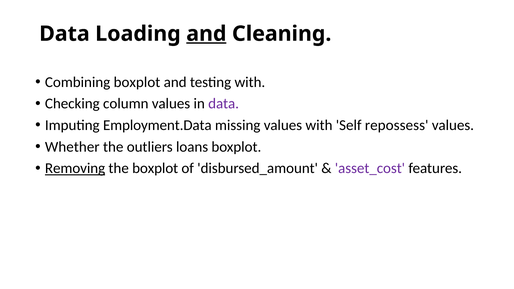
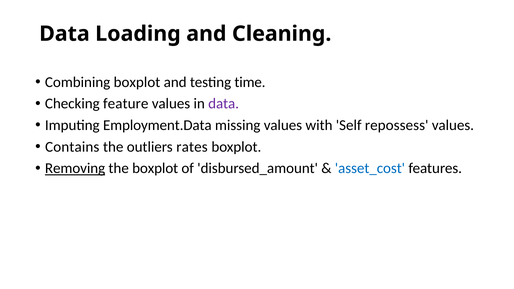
and at (206, 34) underline: present -> none
testing with: with -> time
column: column -> feature
Whether: Whether -> Contains
loans: loans -> rates
asset_cost colour: purple -> blue
